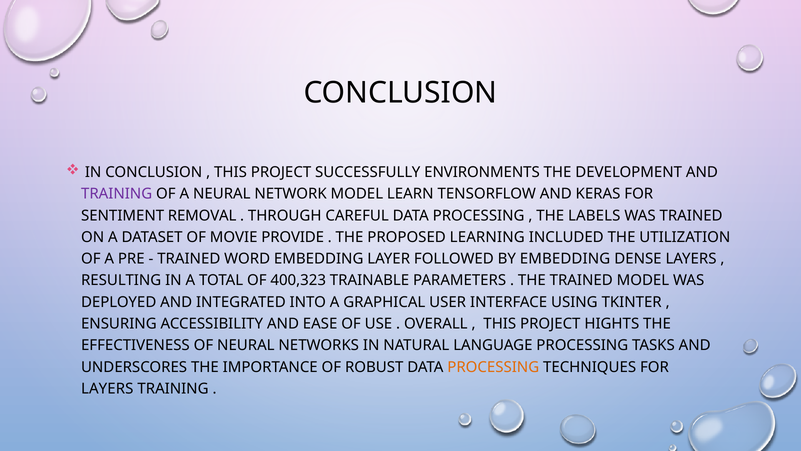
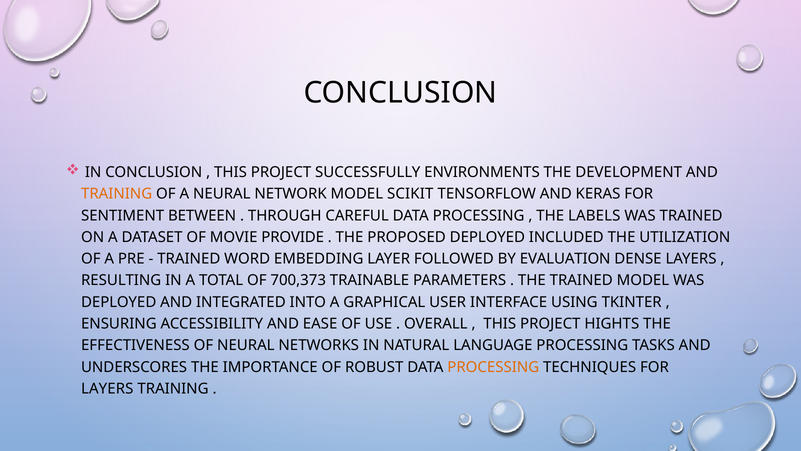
TRAINING at (117, 194) colour: purple -> orange
LEARN: LEARN -> SCIKIT
REMOVAL: REMOVAL -> BETWEEN
PROPOSED LEARNING: LEARNING -> DEPLOYED
BY EMBEDDING: EMBEDDING -> EVALUATION
400,323: 400,323 -> 700,373
